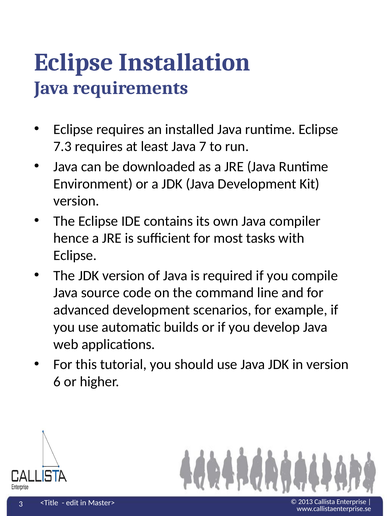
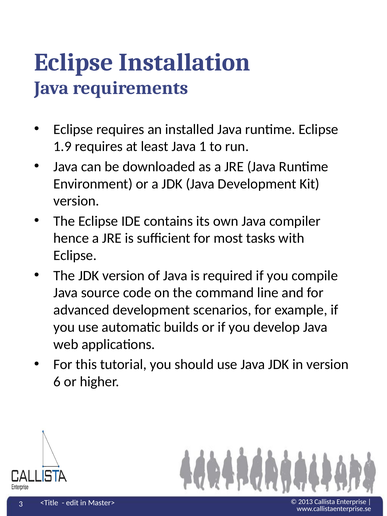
7.3: 7.3 -> 1.9
7: 7 -> 1
